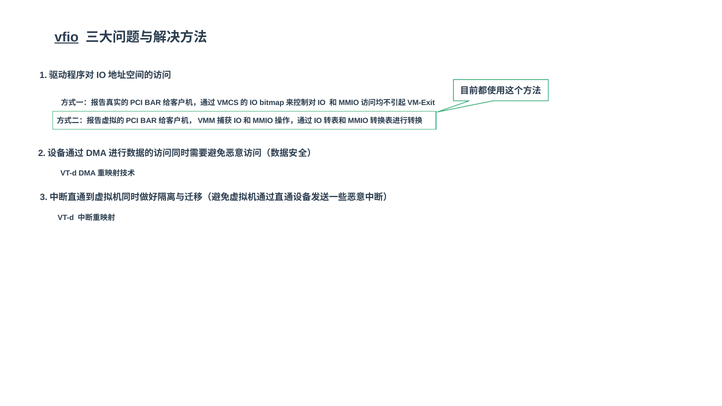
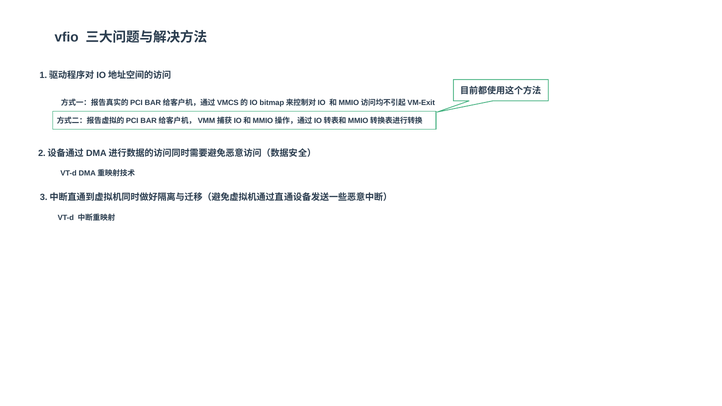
vfio underline: present -> none
